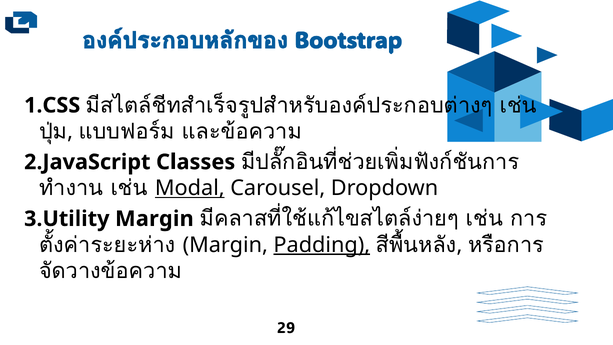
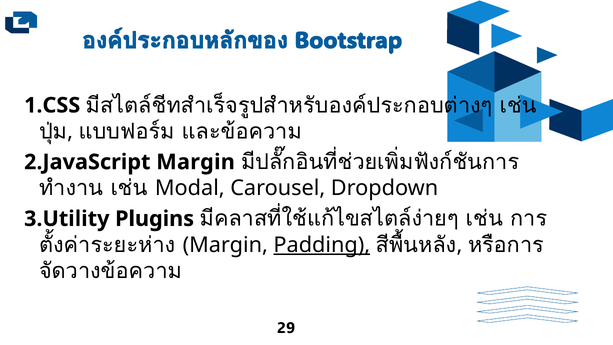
Classes at (196, 162): Classes -> Margin
Modal underline: present -> none
Margin at (154, 219): Margin -> Plugins
